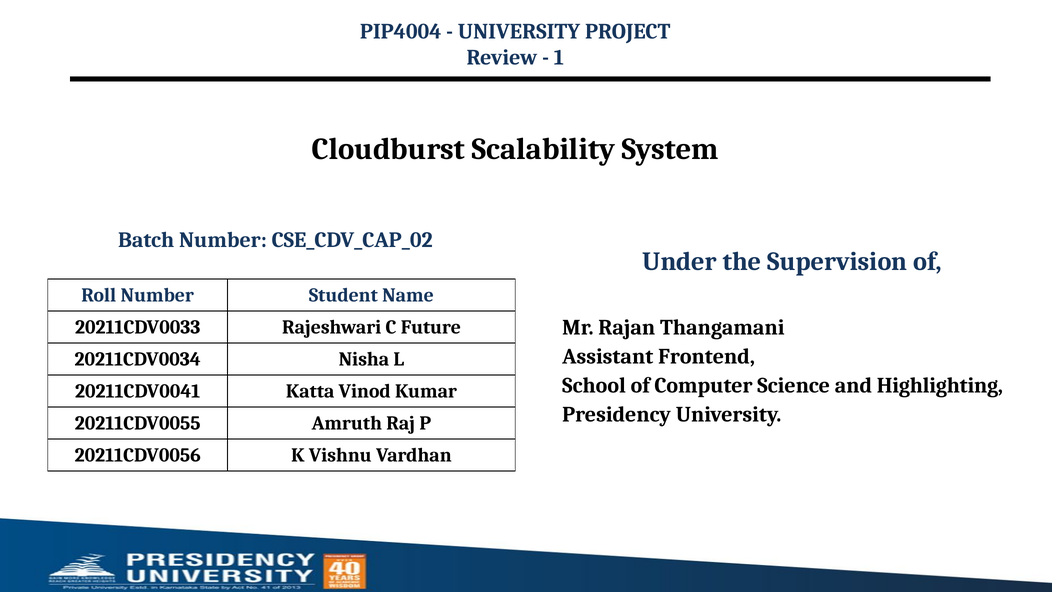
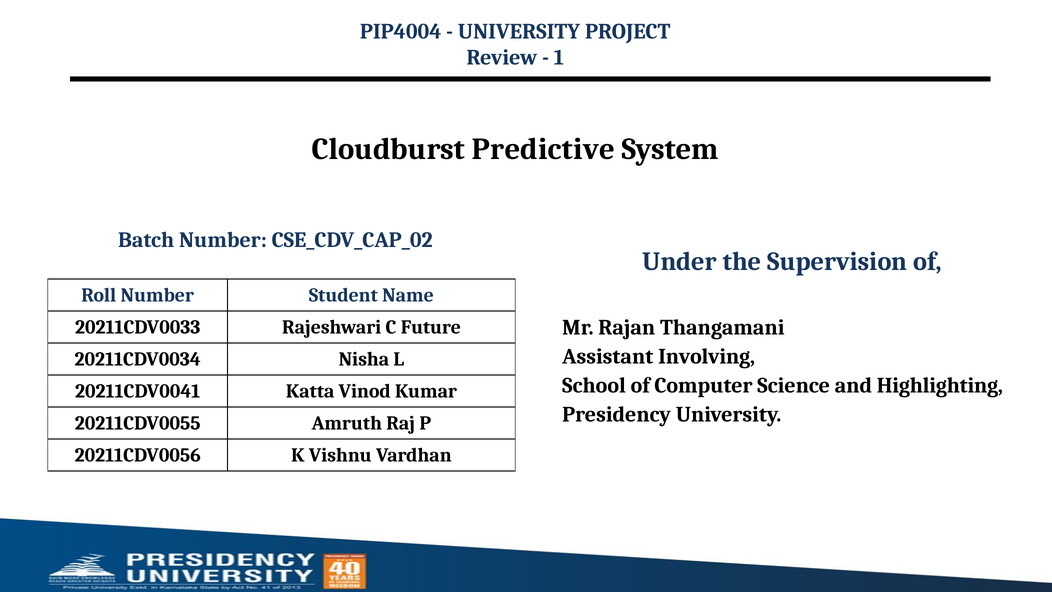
Scalability: Scalability -> Predictive
Frontend: Frontend -> Involving
